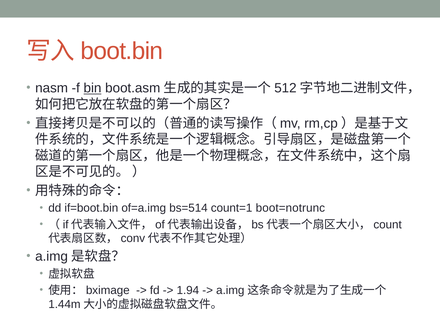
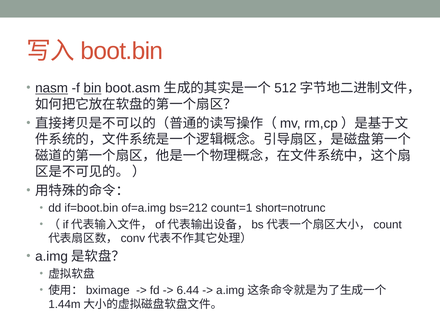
nasm underline: none -> present
bs=514: bs=514 -> bs=212
boot=notrunc: boot=notrunc -> short=notrunc
1.94: 1.94 -> 6.44
